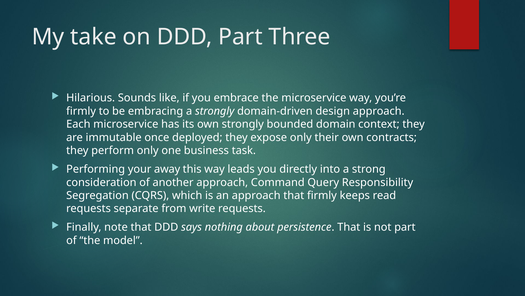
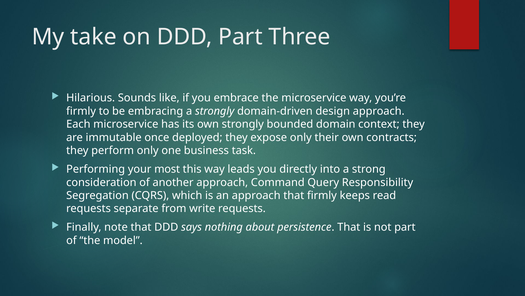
away: away -> most
